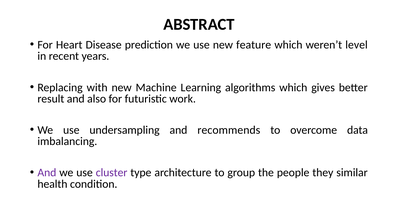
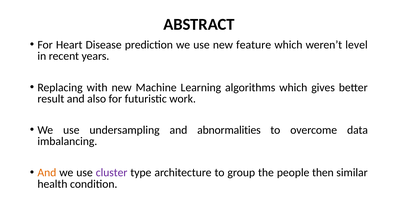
recommends: recommends -> abnormalities
And at (47, 173) colour: purple -> orange
they: they -> then
